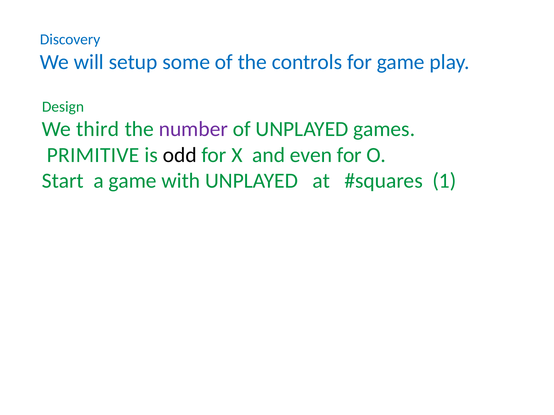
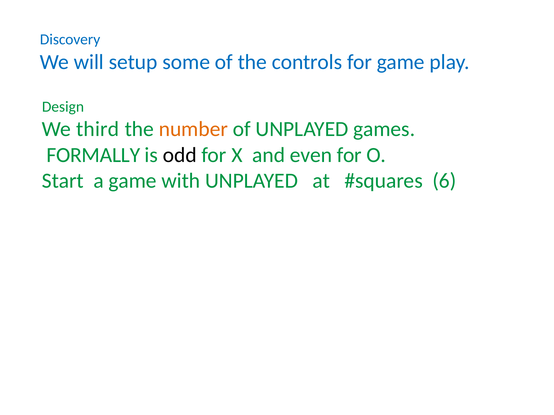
number colour: purple -> orange
PRIMITIVE: PRIMITIVE -> FORMALLY
1: 1 -> 6
